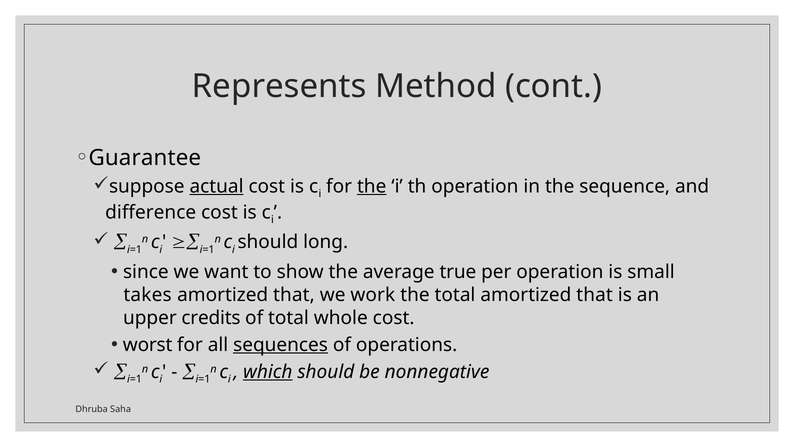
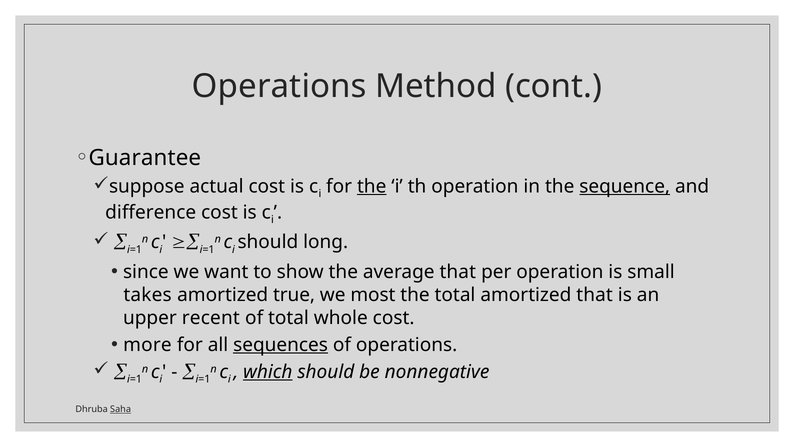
Represents at (279, 86): Represents -> Operations
actual underline: present -> none
sequence underline: none -> present
average true: true -> that
that at (294, 295): that -> true
work: work -> most
credits: credits -> recent
worst: worst -> more
Saha underline: none -> present
